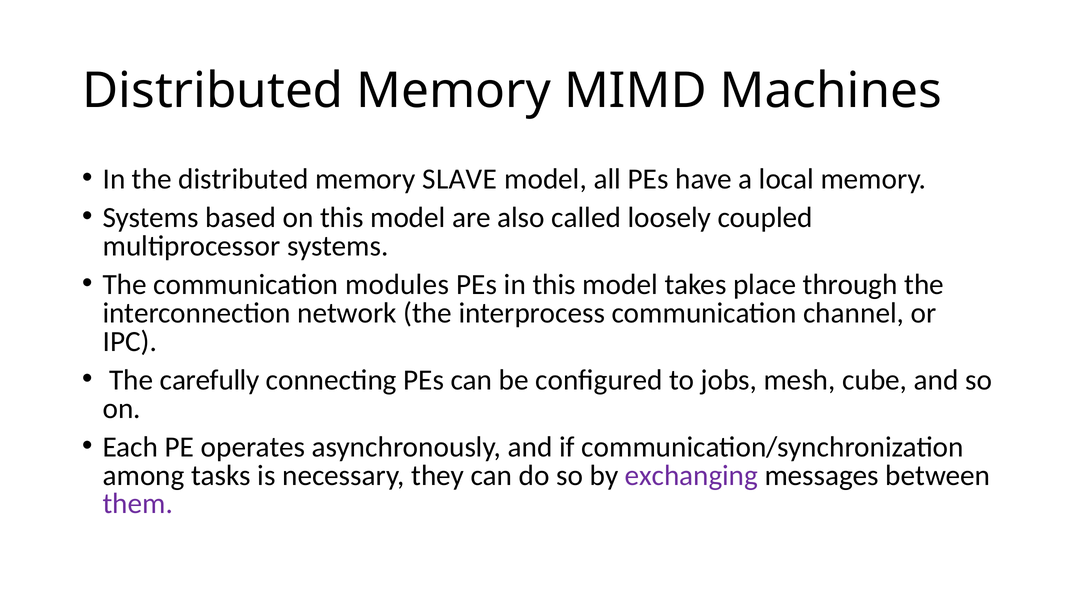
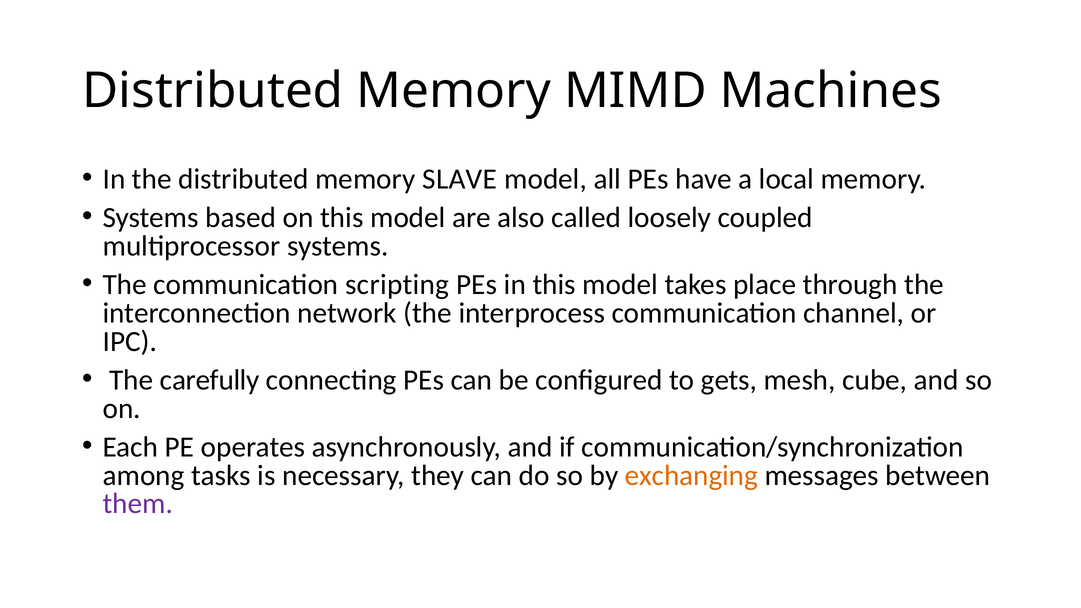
modules: modules -> scripting
jobs: jobs -> gets
exchanging colour: purple -> orange
